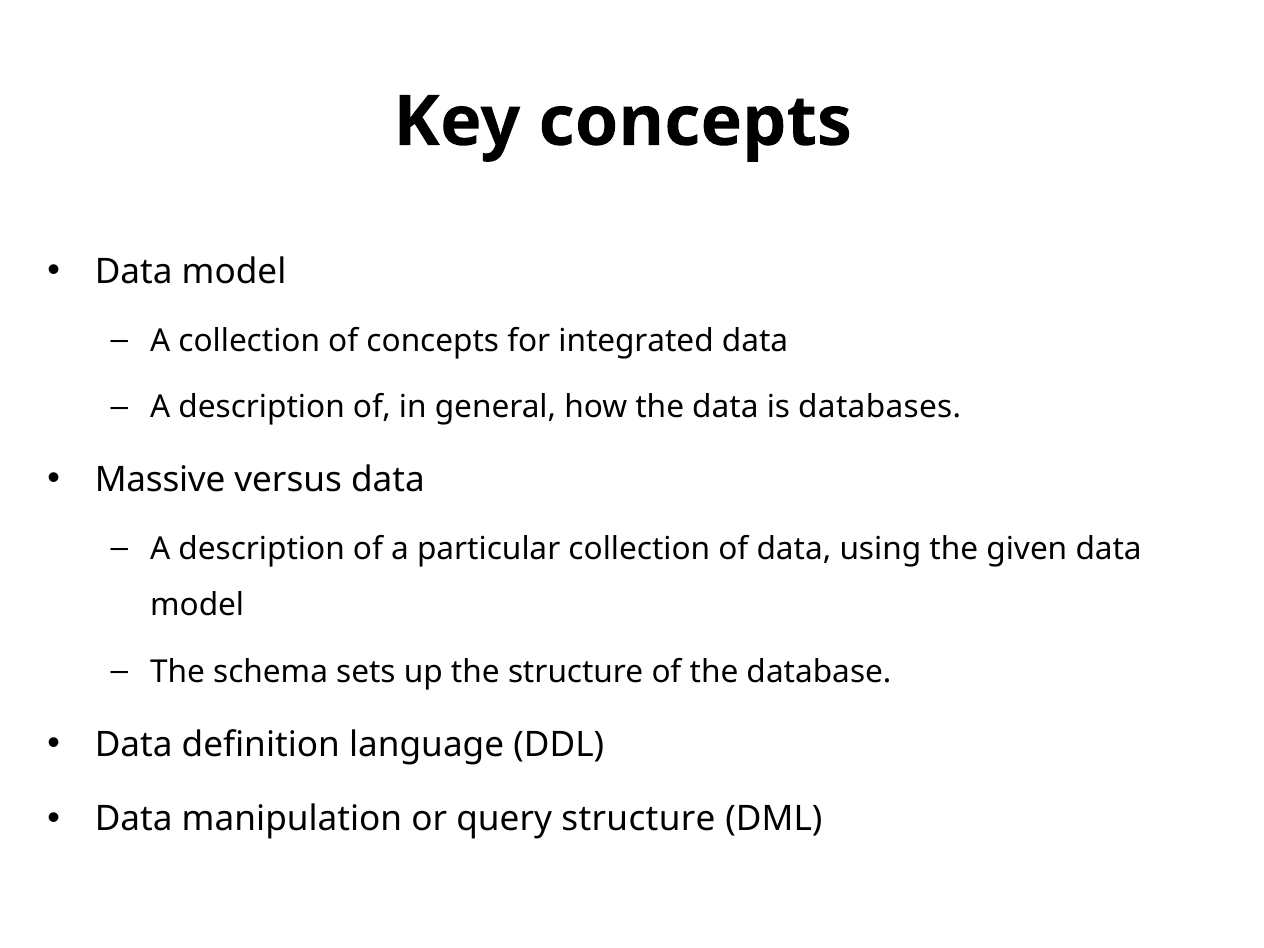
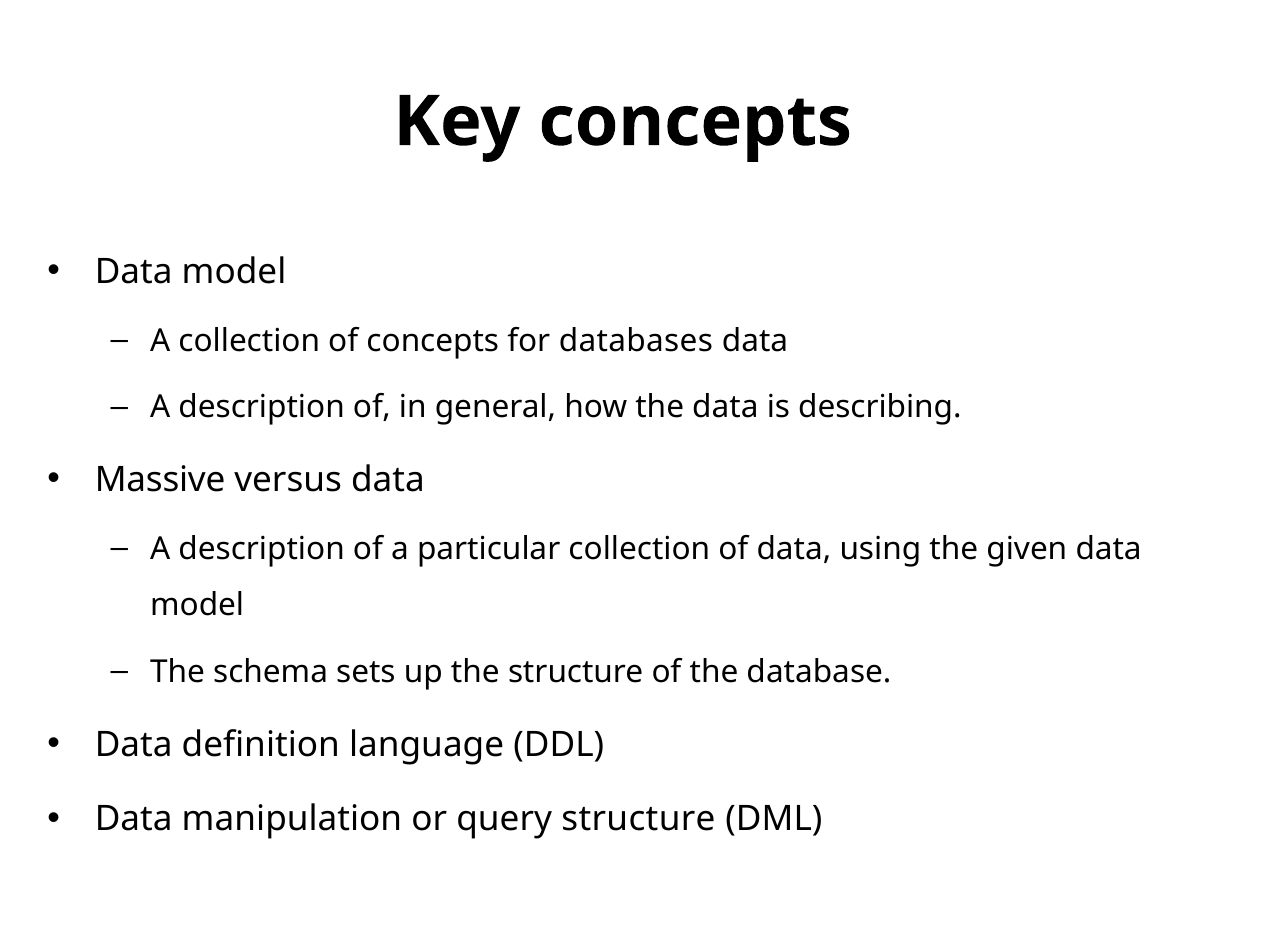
integrated: integrated -> databases
databases: databases -> describing
